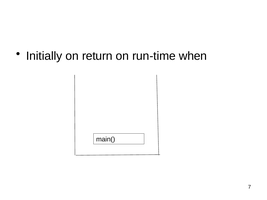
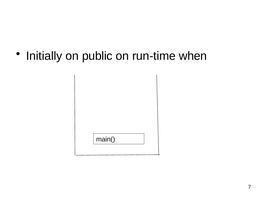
return: return -> public
